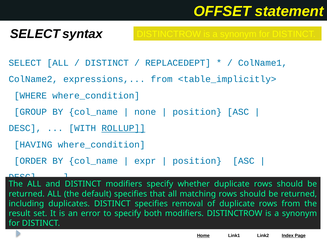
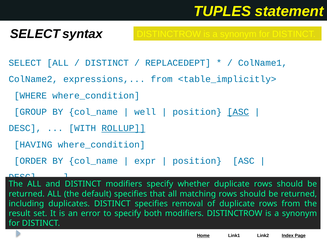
OFFSET at (222, 11): OFFSET -> TUPLES
none: none -> well
ASC at (238, 112) underline: none -> present
